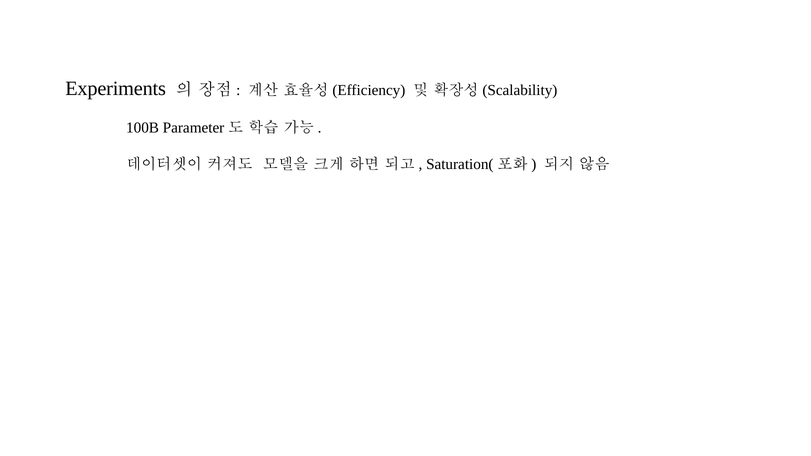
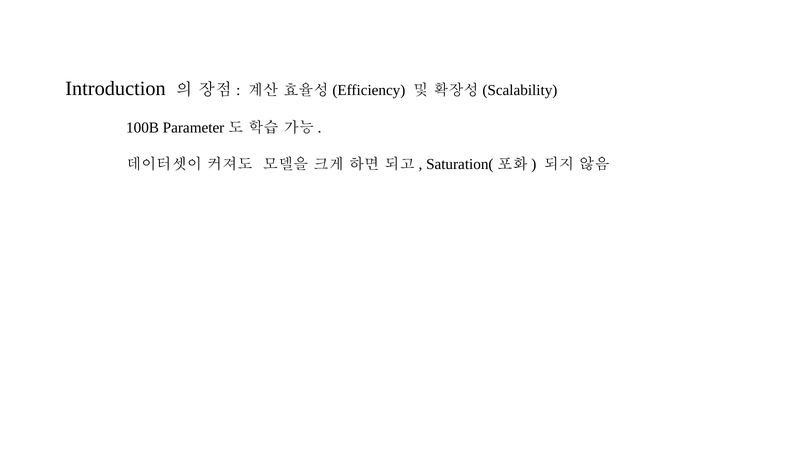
Experiments: Experiments -> Introduction
